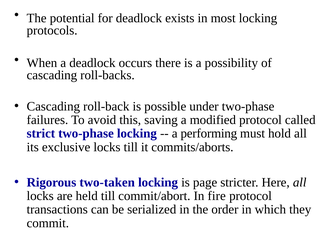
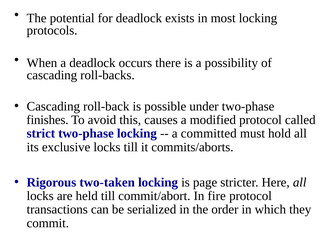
failures: failures -> finishes
saving: saving -> causes
performing: performing -> committed
